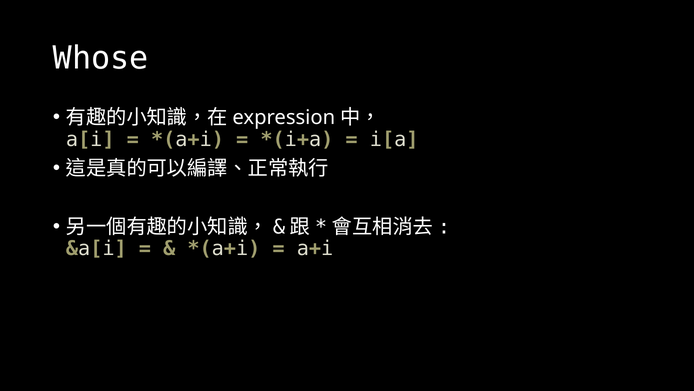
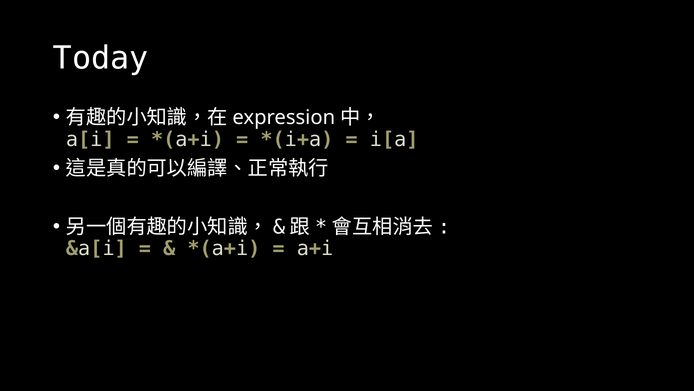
Whose: Whose -> Today
